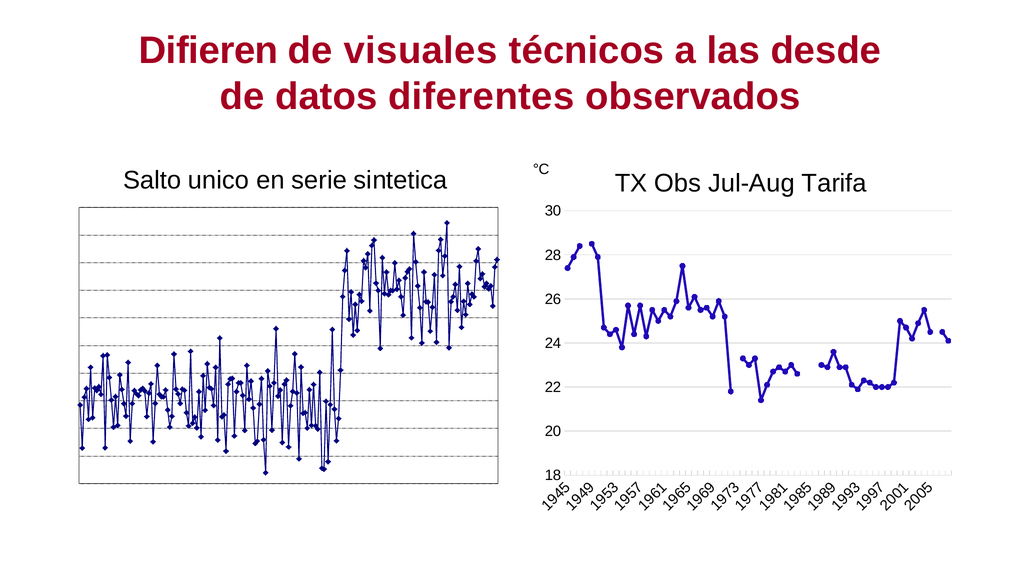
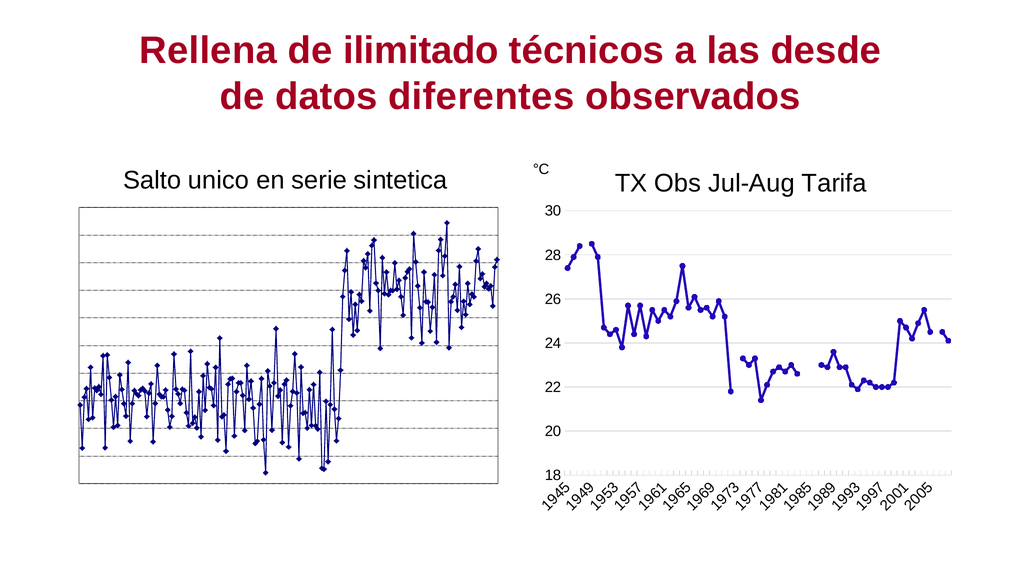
Difieren: Difieren -> Rellena
visuales: visuales -> ilimitado
